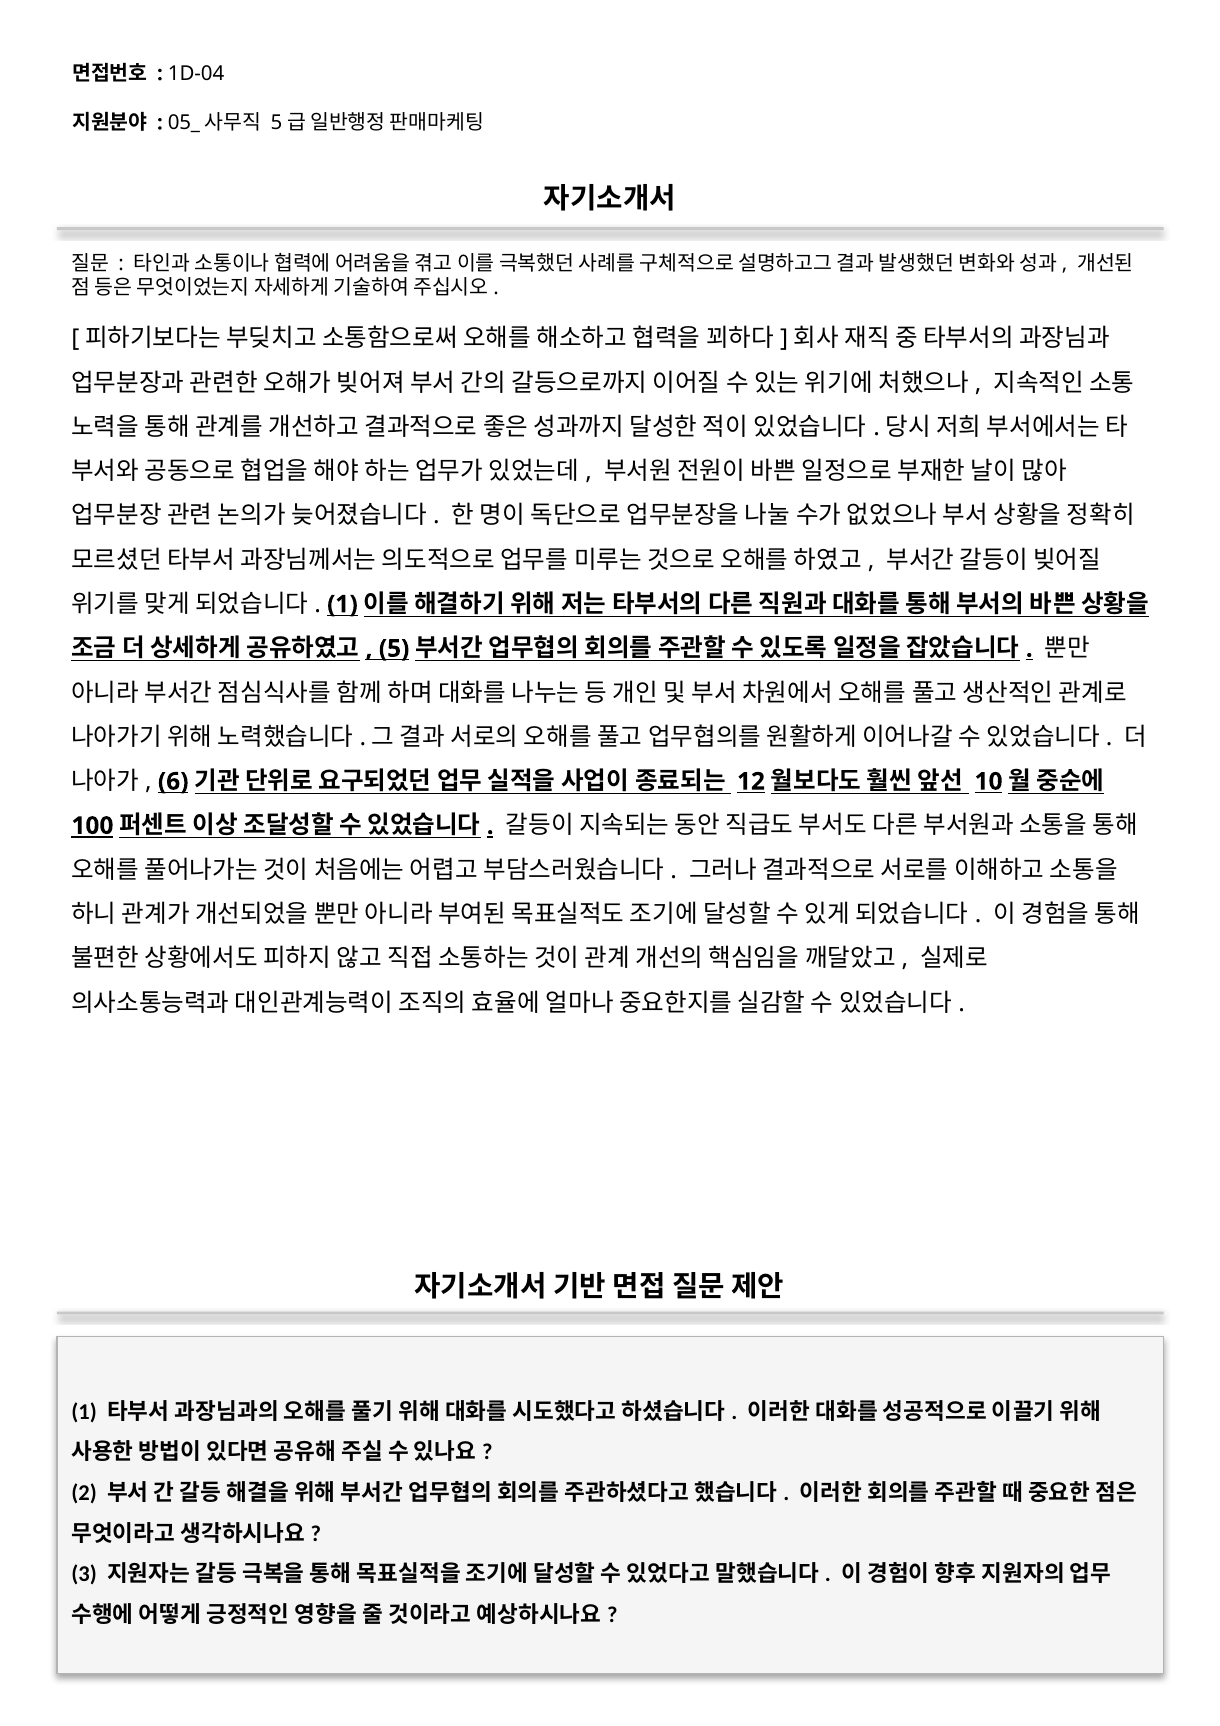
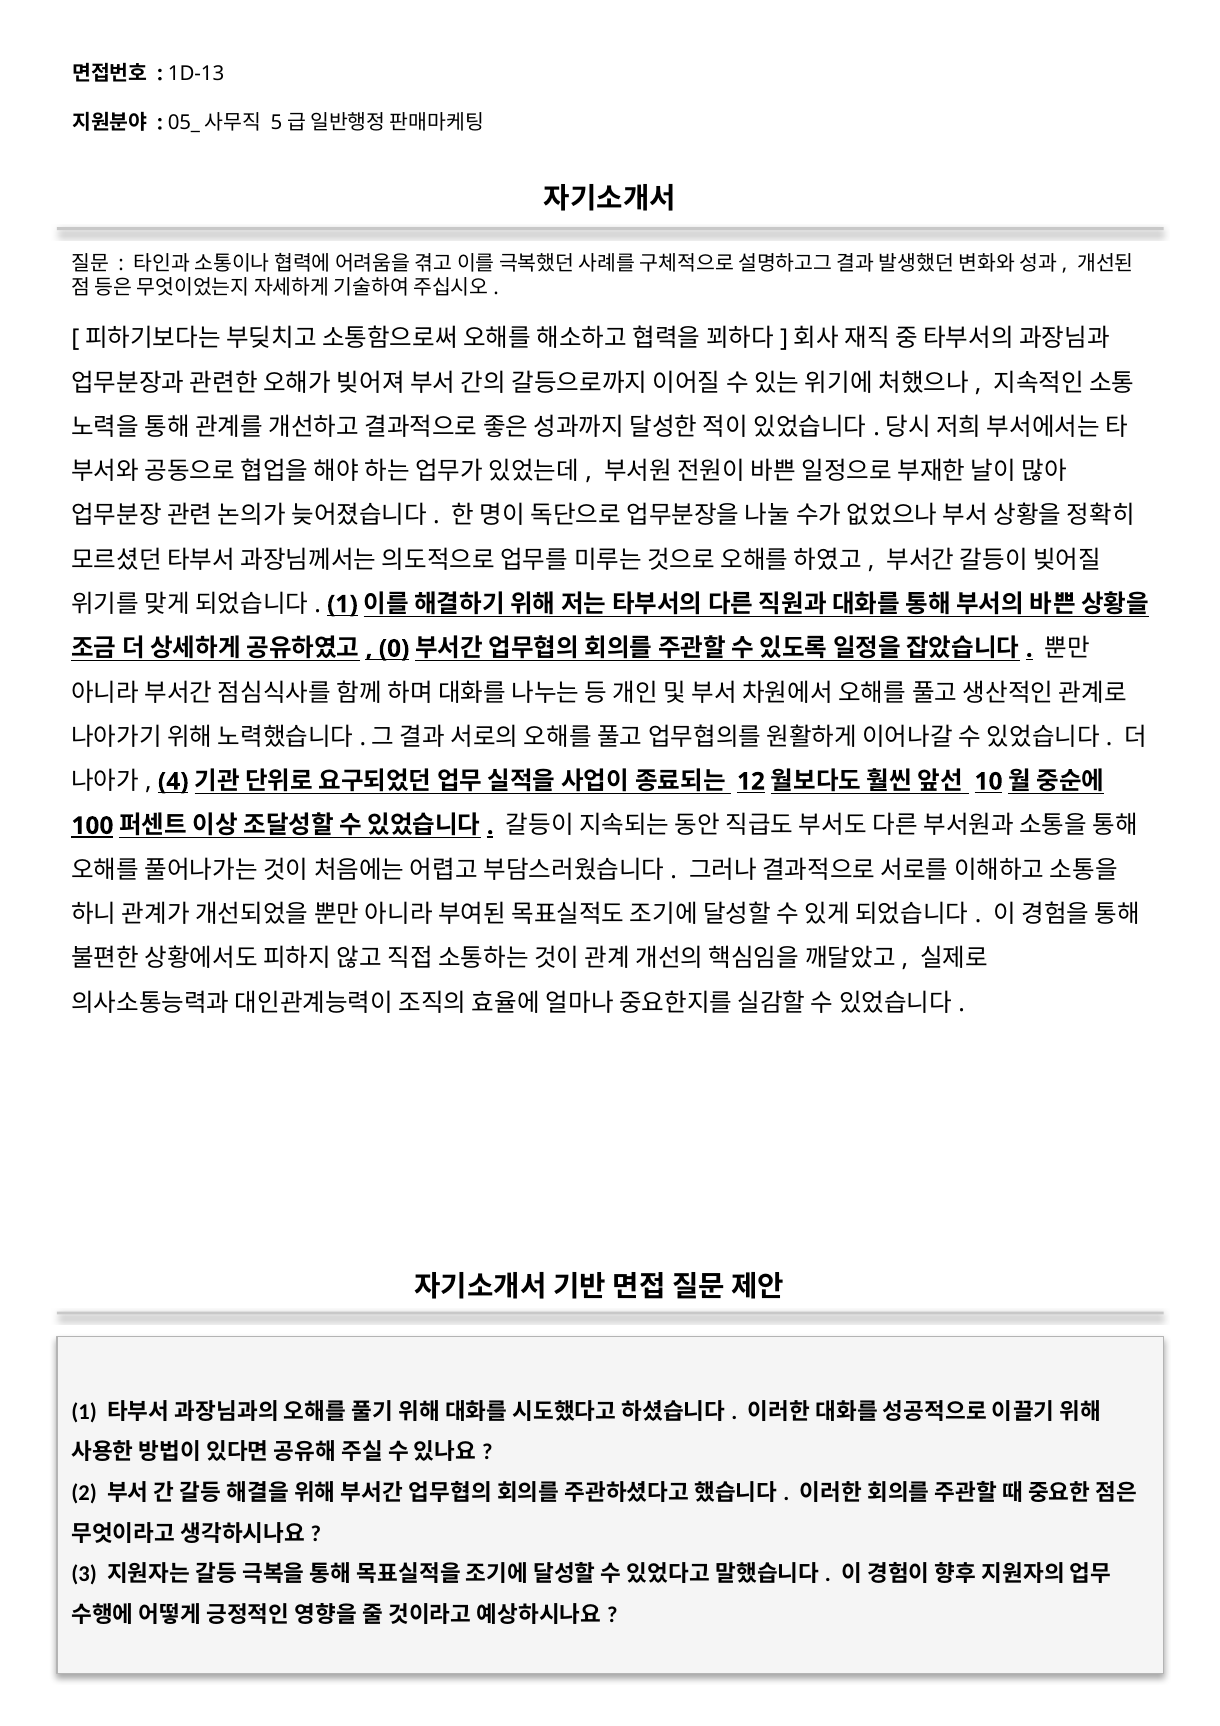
1D-04: 1D-04 -> 1D-13
5: 5 -> 0
6: 6 -> 4
